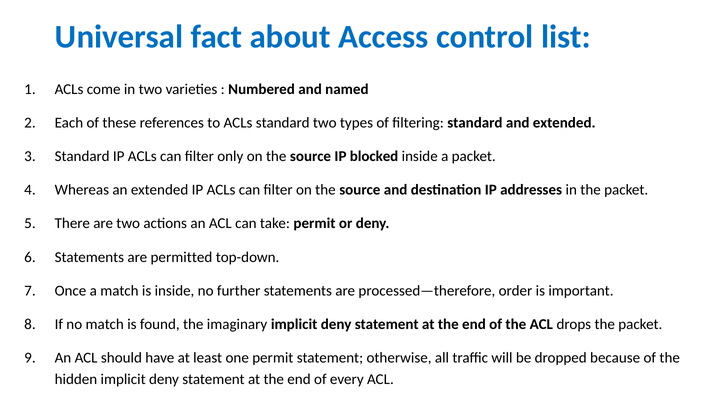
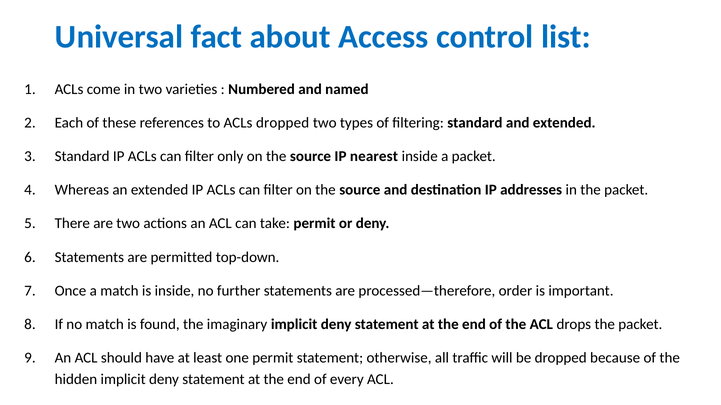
ACLs standard: standard -> dropped
blocked: blocked -> nearest
